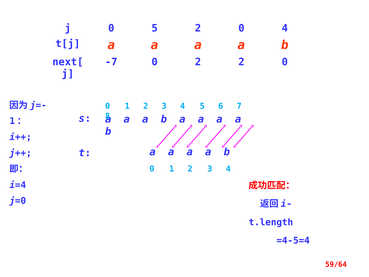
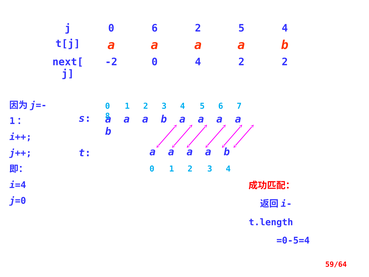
0 5: 5 -> 6
0 at (241, 28): 0 -> 5
-7: -7 -> -2
0 2: 2 -> 4
0 at (285, 62): 0 -> 2
=4-5=4: =4-5=4 -> =0-5=4
